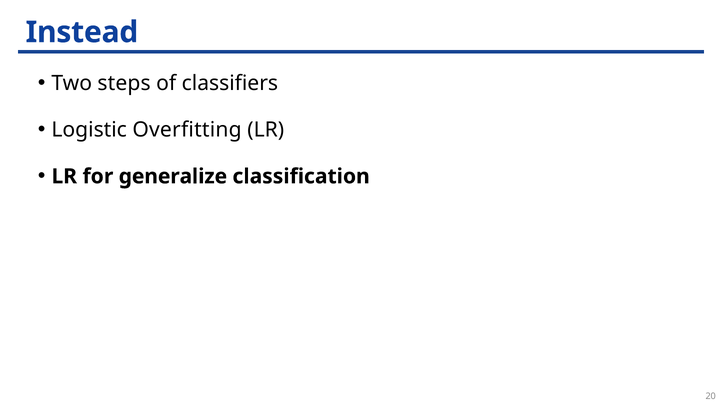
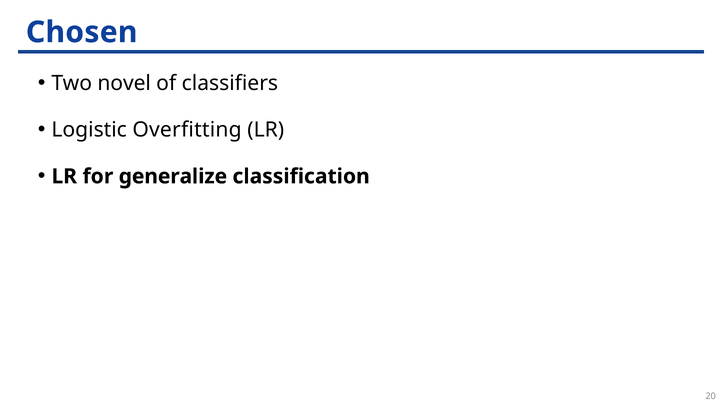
Instead: Instead -> Chosen
steps: steps -> novel
